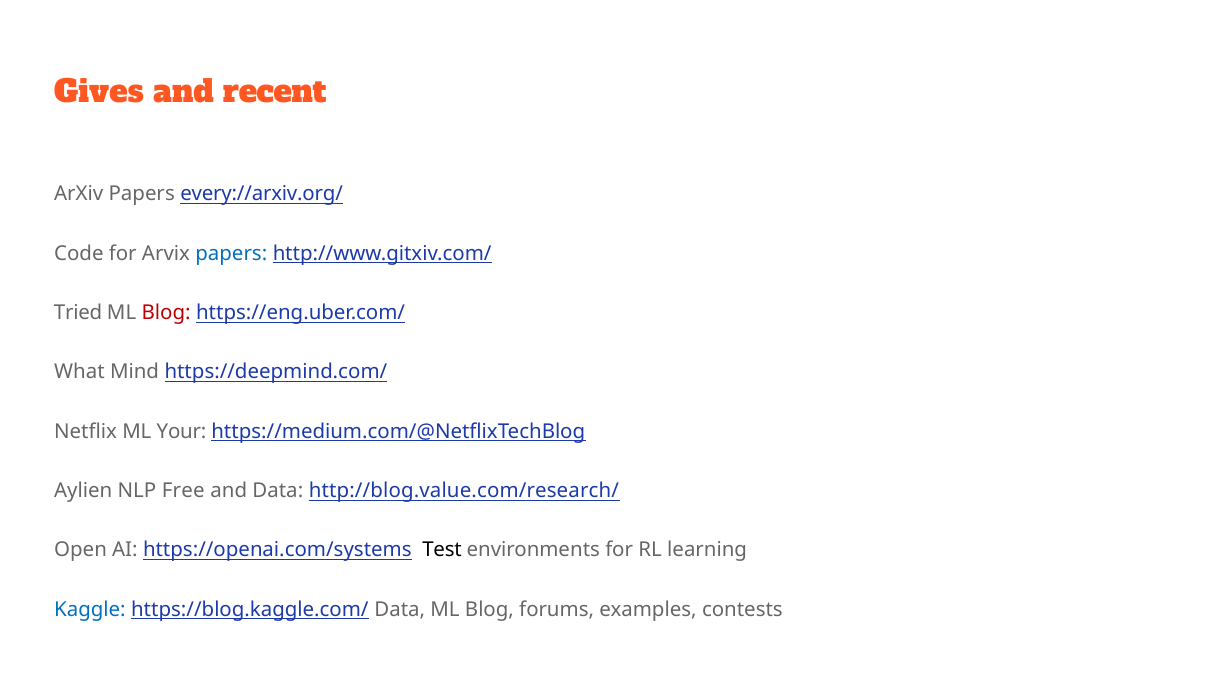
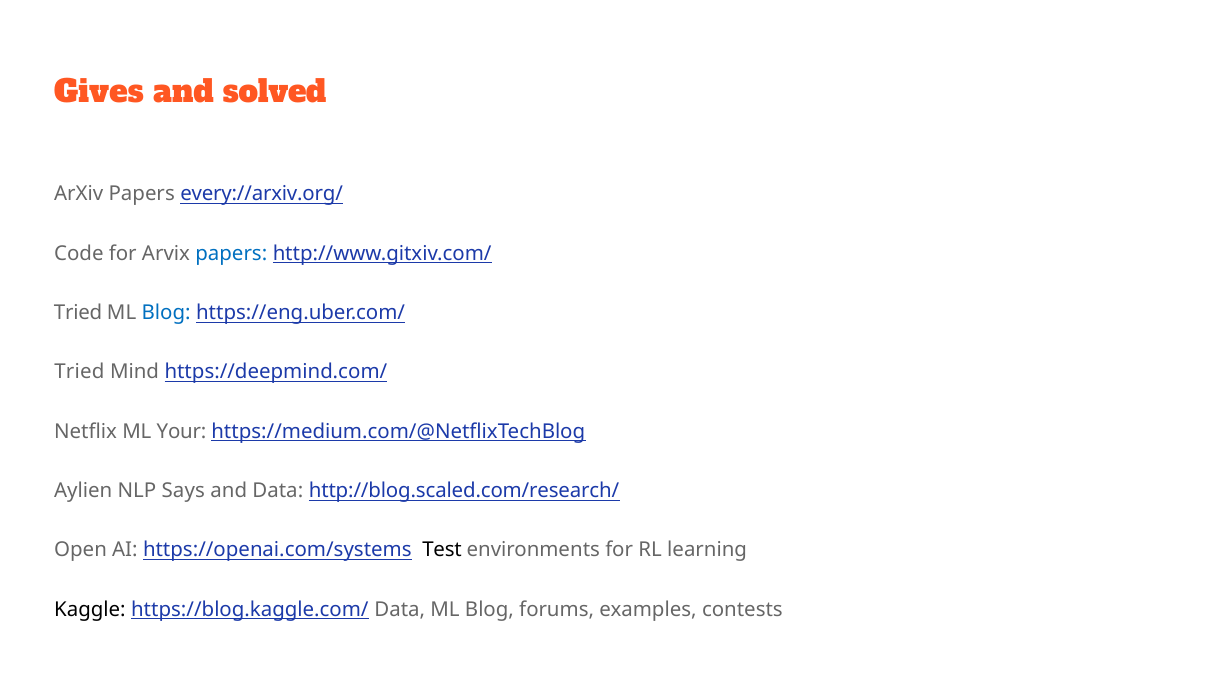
recent: recent -> solved
Blog at (166, 313) colour: red -> blue
What at (79, 372): What -> Tried
Free: Free -> Says
http://blog.value.com/research/: http://blog.value.com/research/ -> http://blog.scaled.com/research/
Kaggle colour: blue -> black
